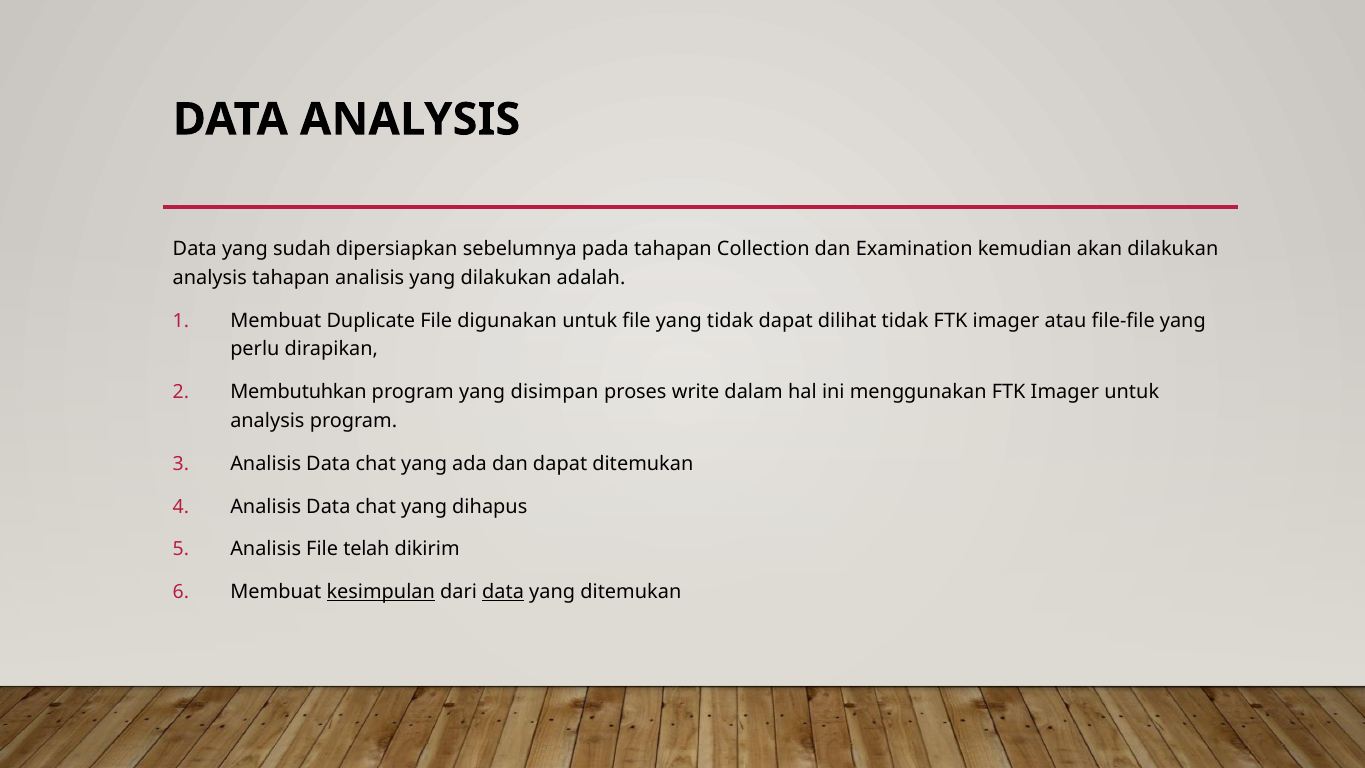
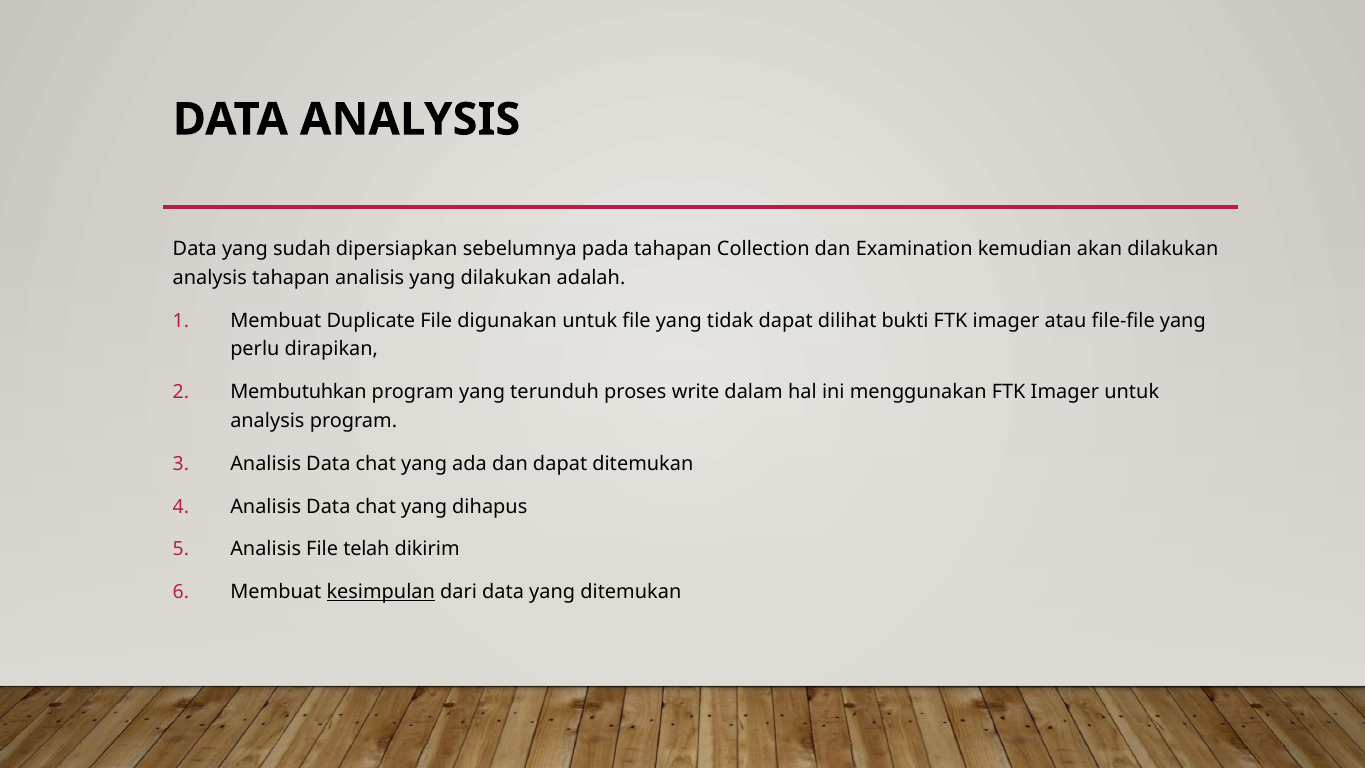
dilihat tidak: tidak -> bukti
disimpan: disimpan -> terunduh
data at (503, 592) underline: present -> none
